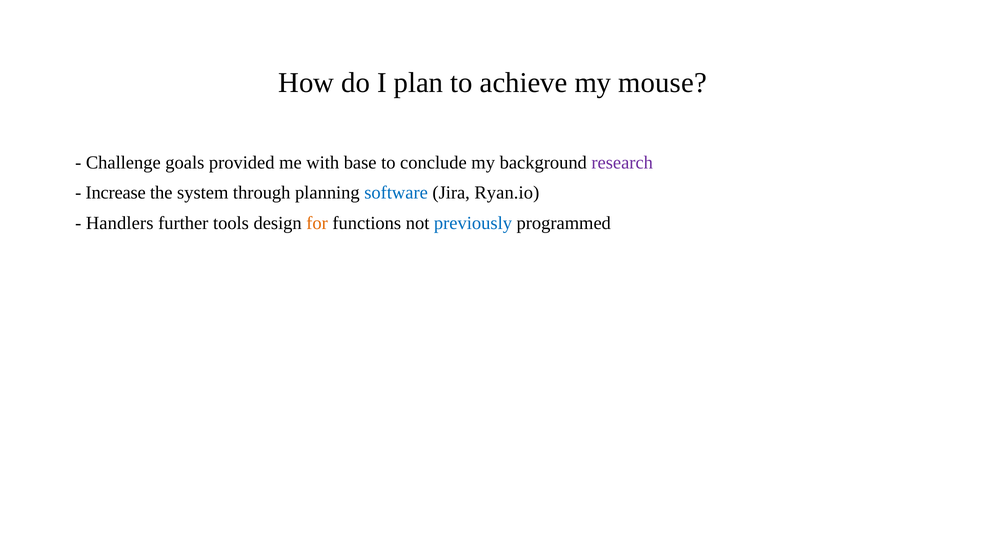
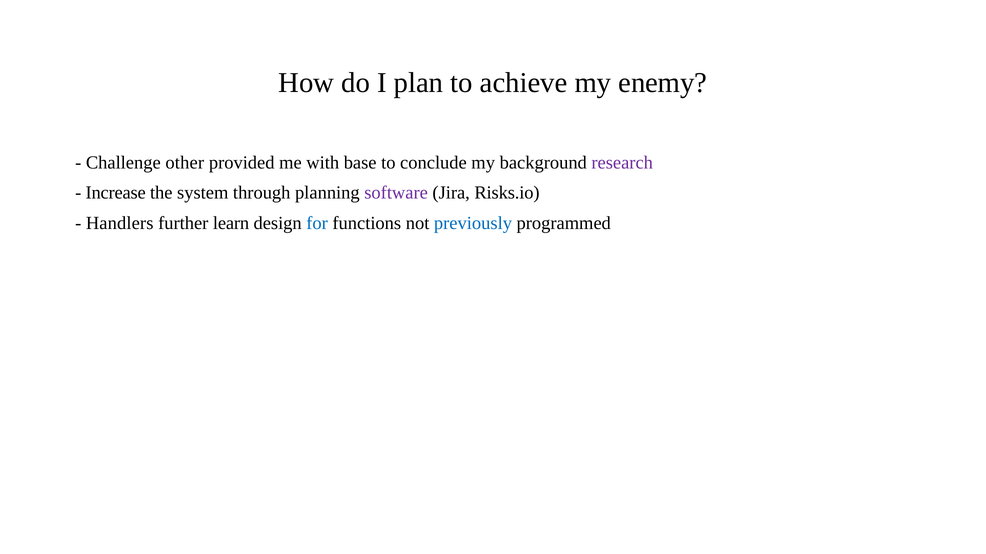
mouse: mouse -> enemy
goals: goals -> other
software colour: blue -> purple
Ryan.io: Ryan.io -> Risks.io
tools: tools -> learn
for colour: orange -> blue
